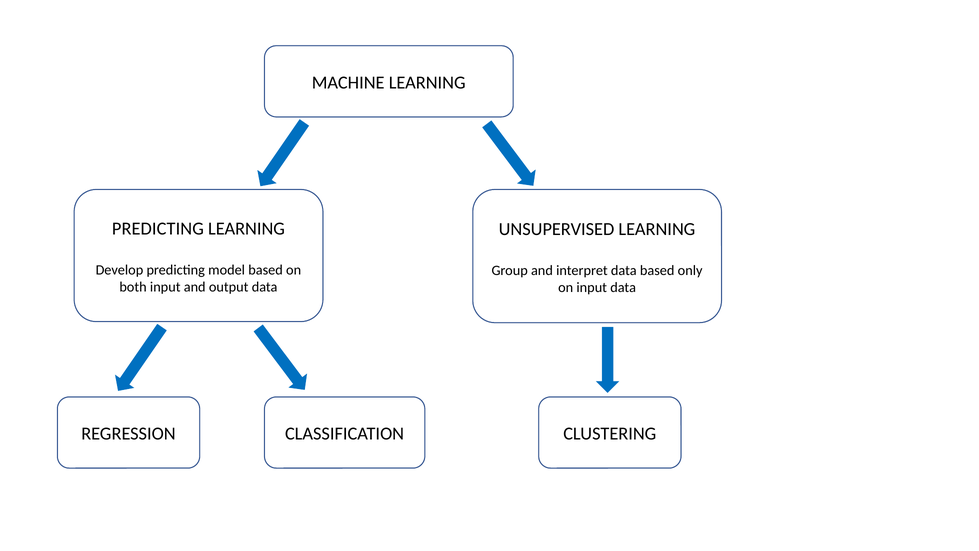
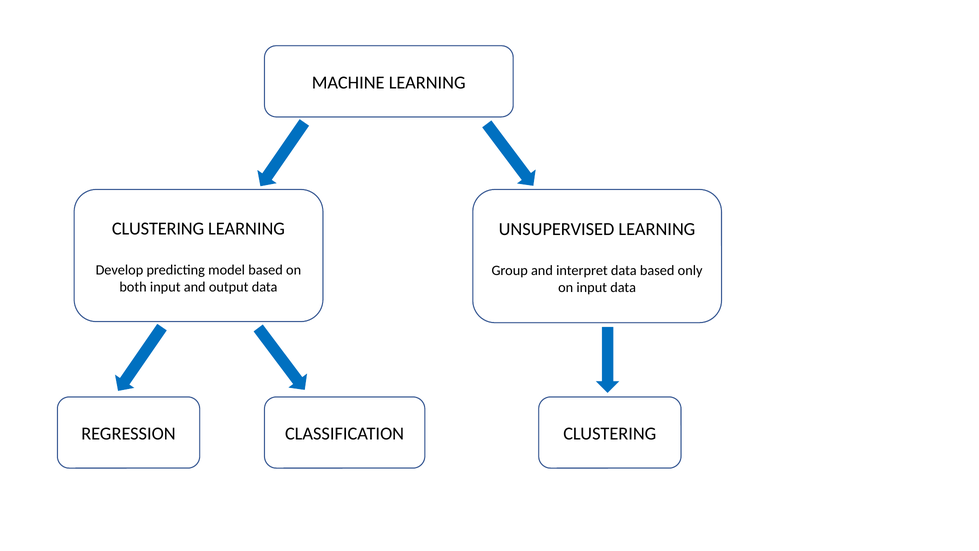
PREDICTING at (158, 228): PREDICTING -> CLUSTERING
